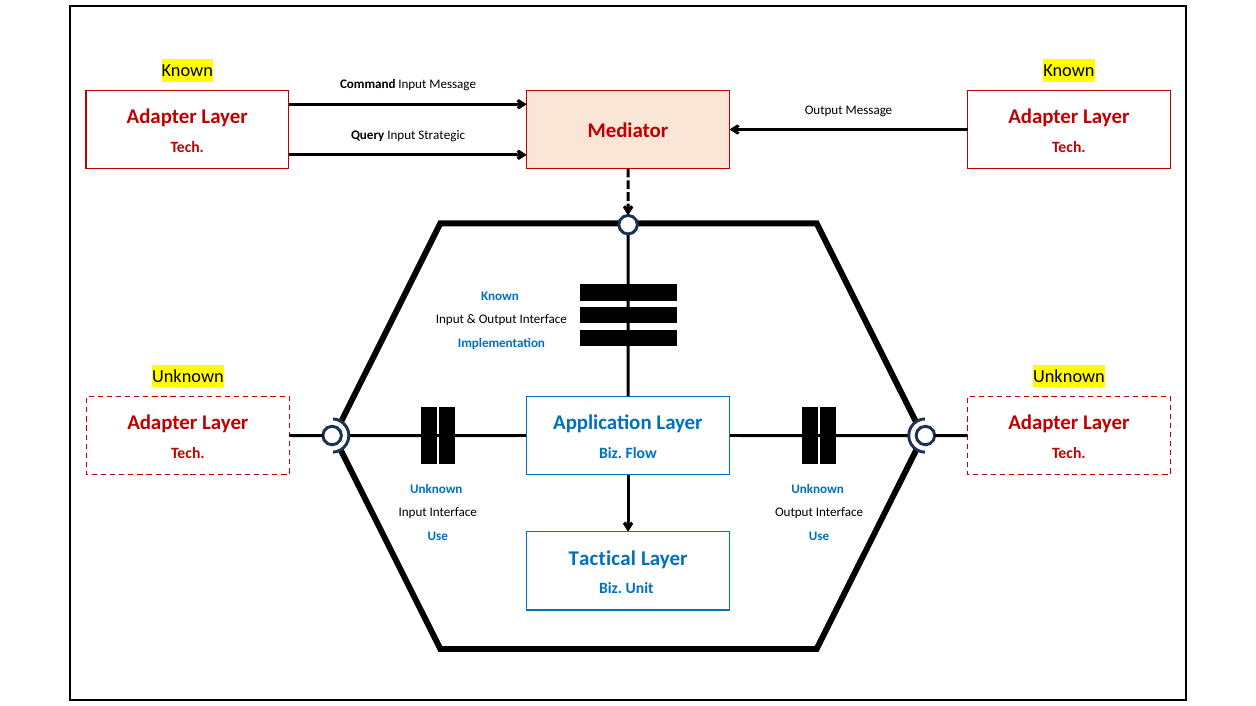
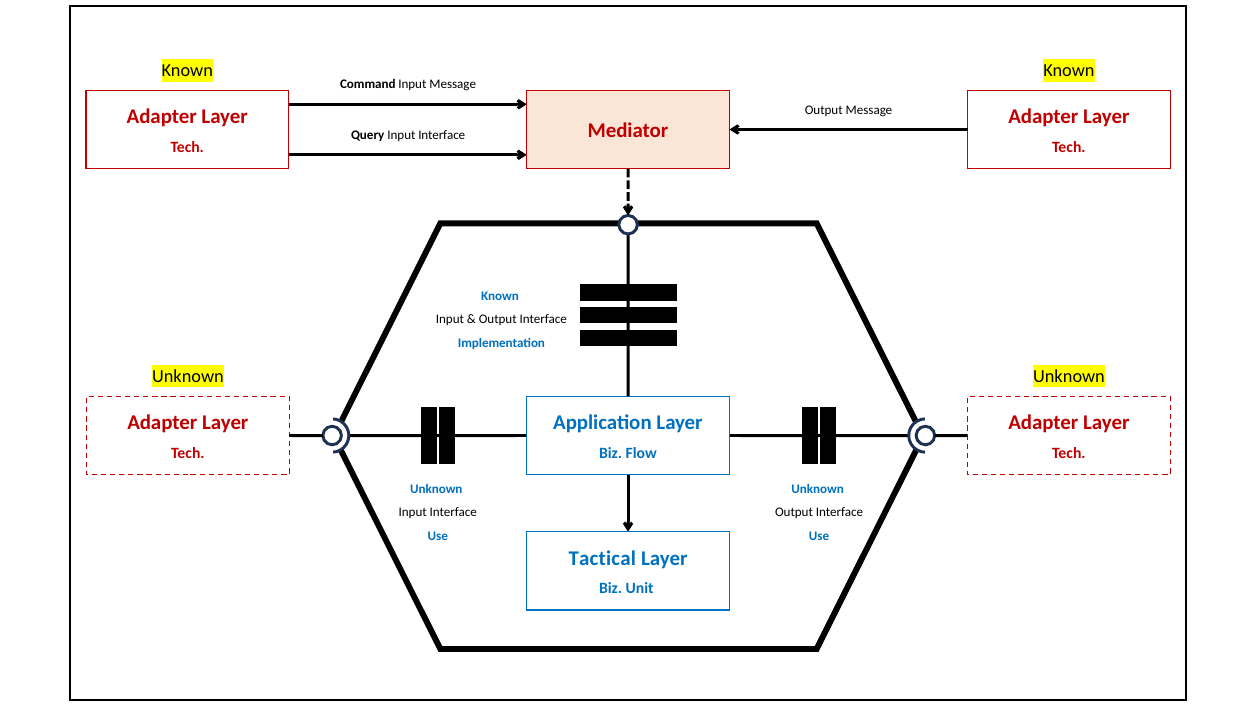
Query Input Strategic: Strategic -> Interface
